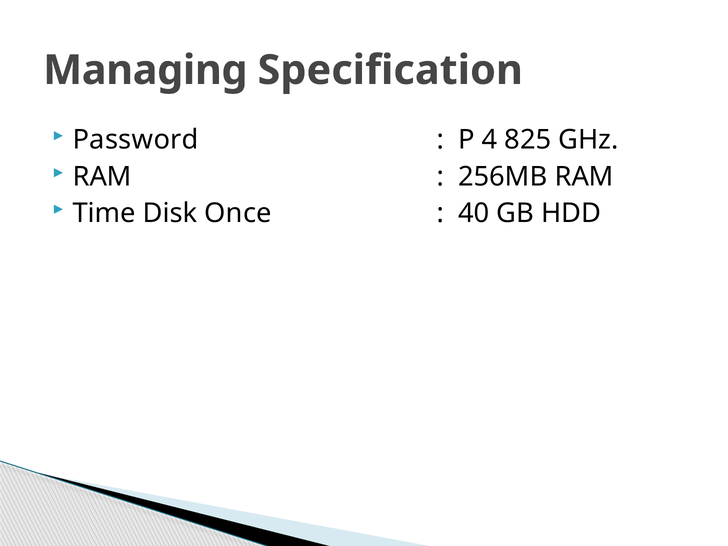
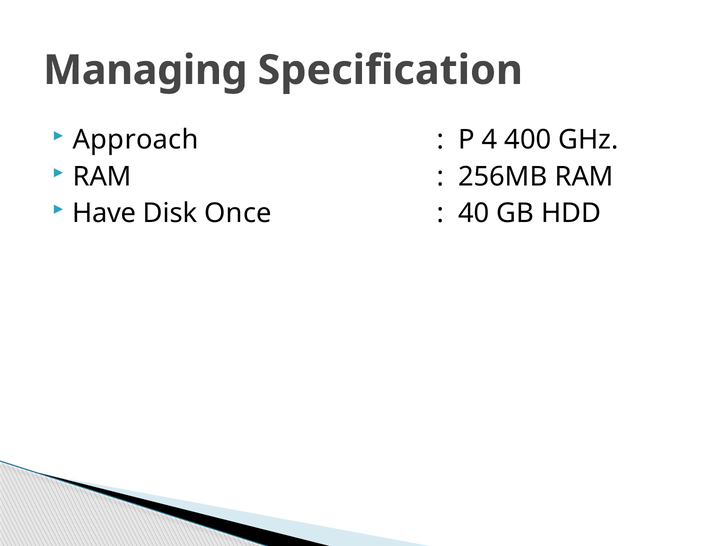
Password: Password -> Approach
825: 825 -> 400
Time: Time -> Have
